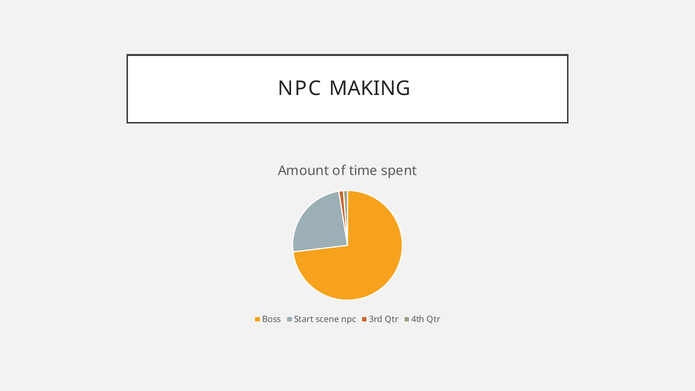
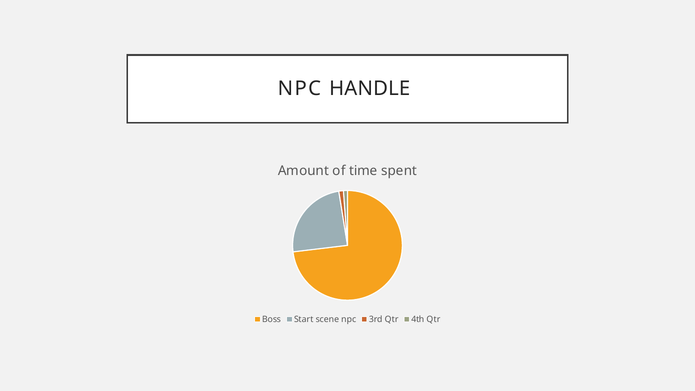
MAKING: MAKING -> HANDLE
